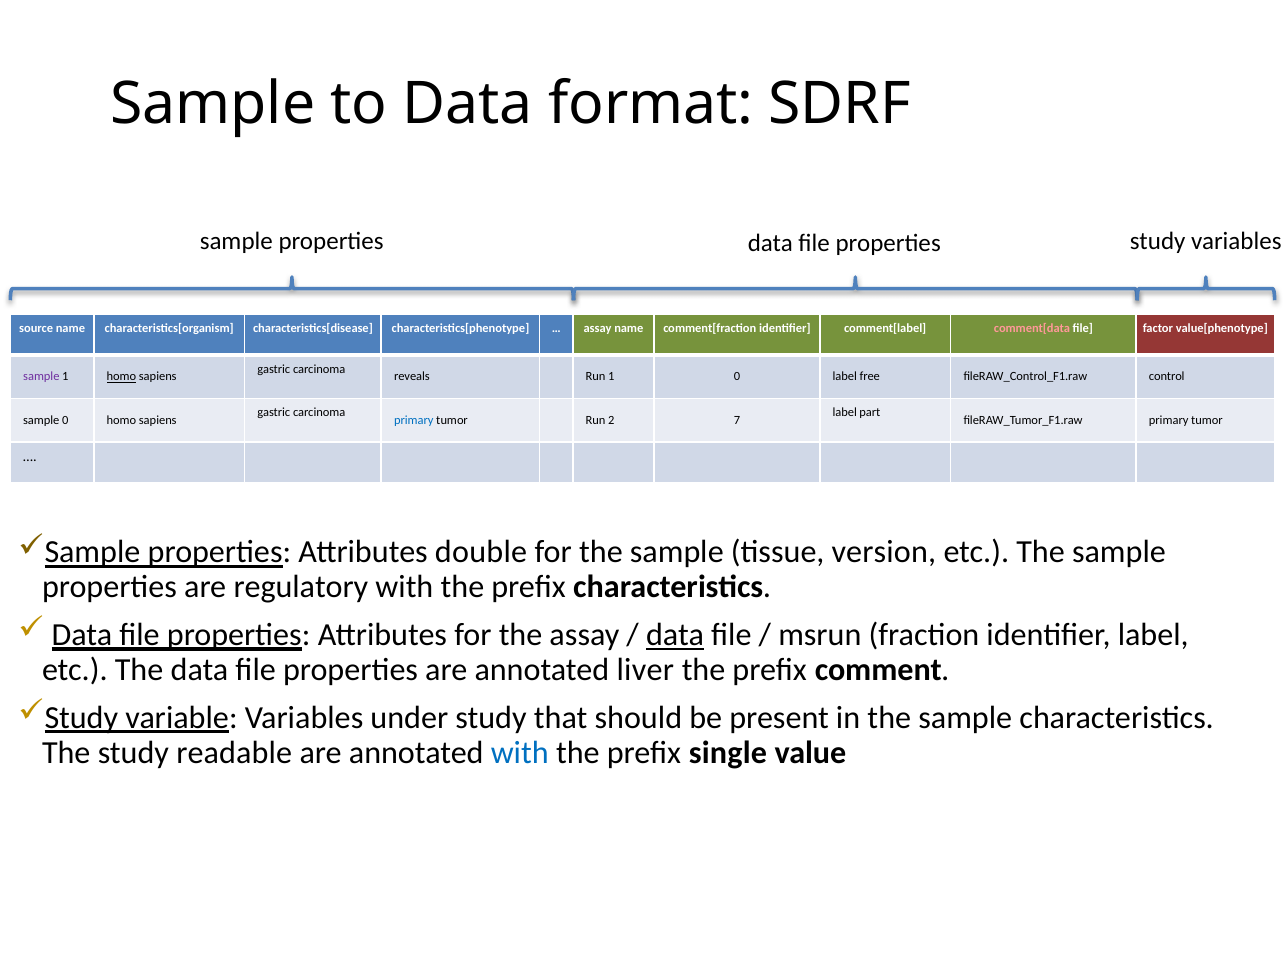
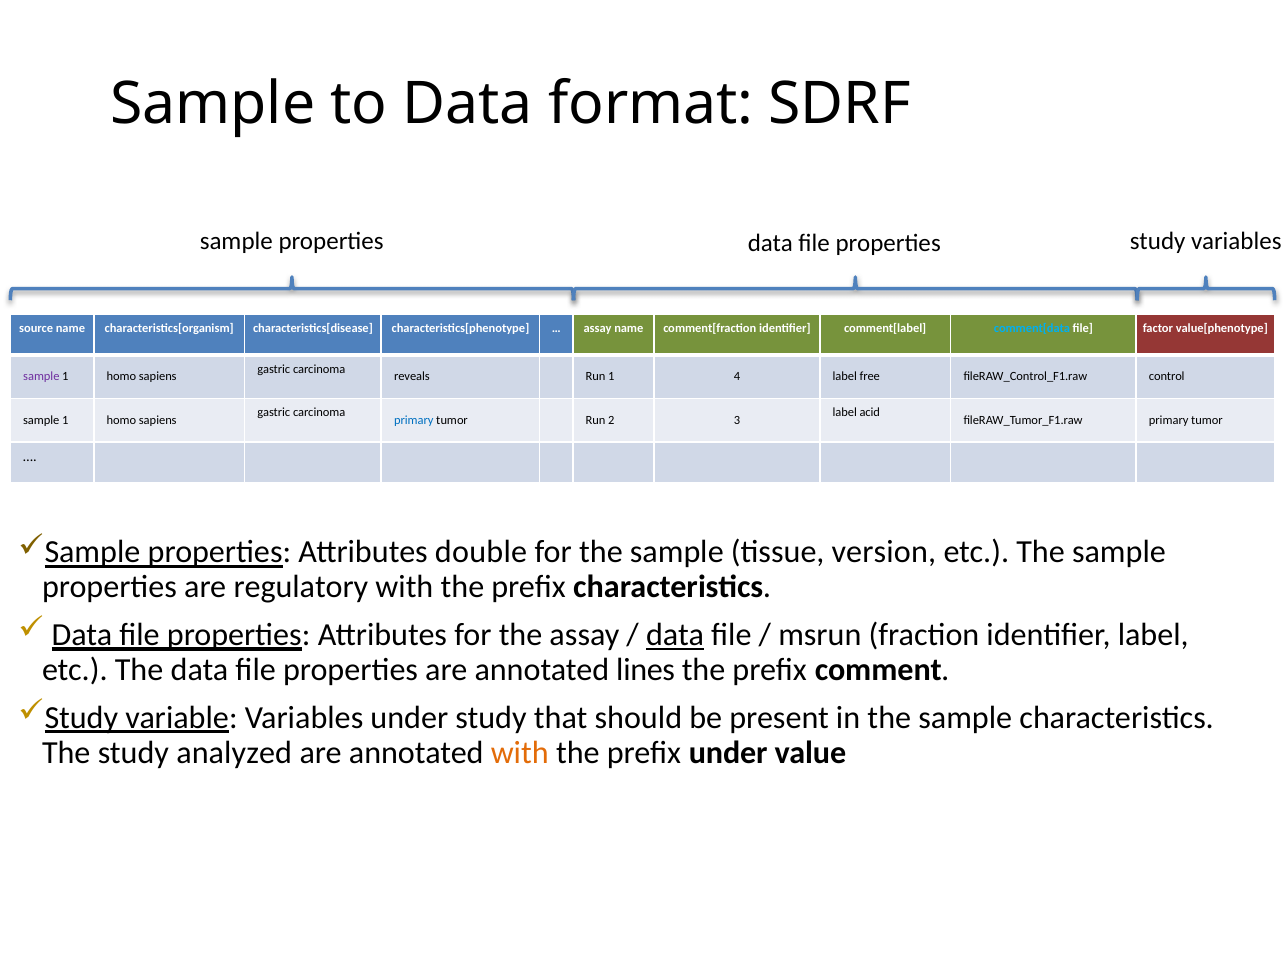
comment[data colour: pink -> light blue
homo at (121, 377) underline: present -> none
1 0: 0 -> 4
part: part -> acid
0 at (65, 420): 0 -> 1
7: 7 -> 3
liver: liver -> lines
readable: readable -> analyzed
with at (520, 752) colour: blue -> orange
prefix single: single -> under
